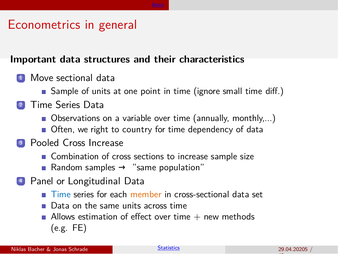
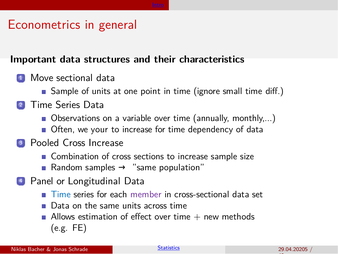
right: right -> your
country at (137, 129): country -> increase
member colour: orange -> purple
